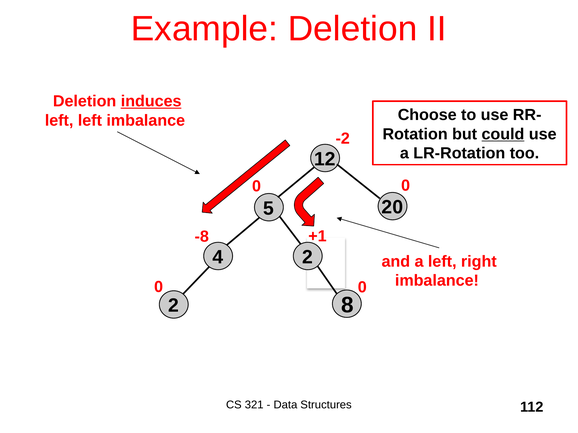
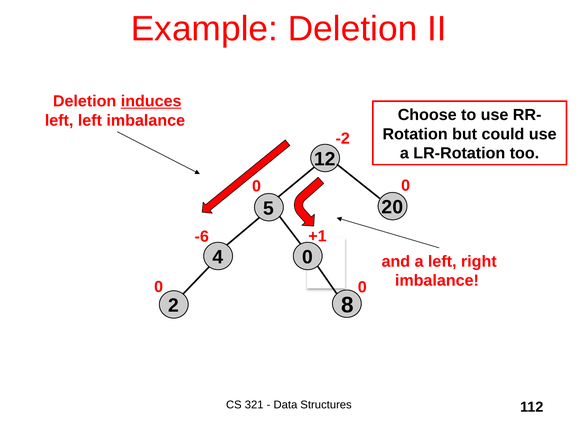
could underline: present -> none
-8: -8 -> -6
4 2: 2 -> 0
